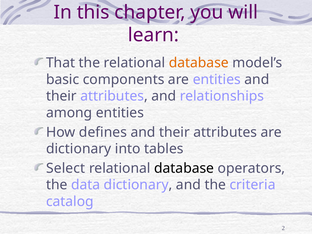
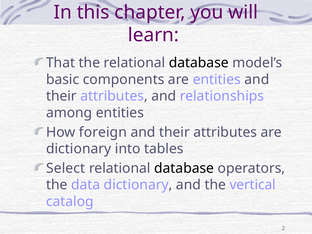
database at (199, 63) colour: orange -> black
defines: defines -> foreign
criteria: criteria -> vertical
